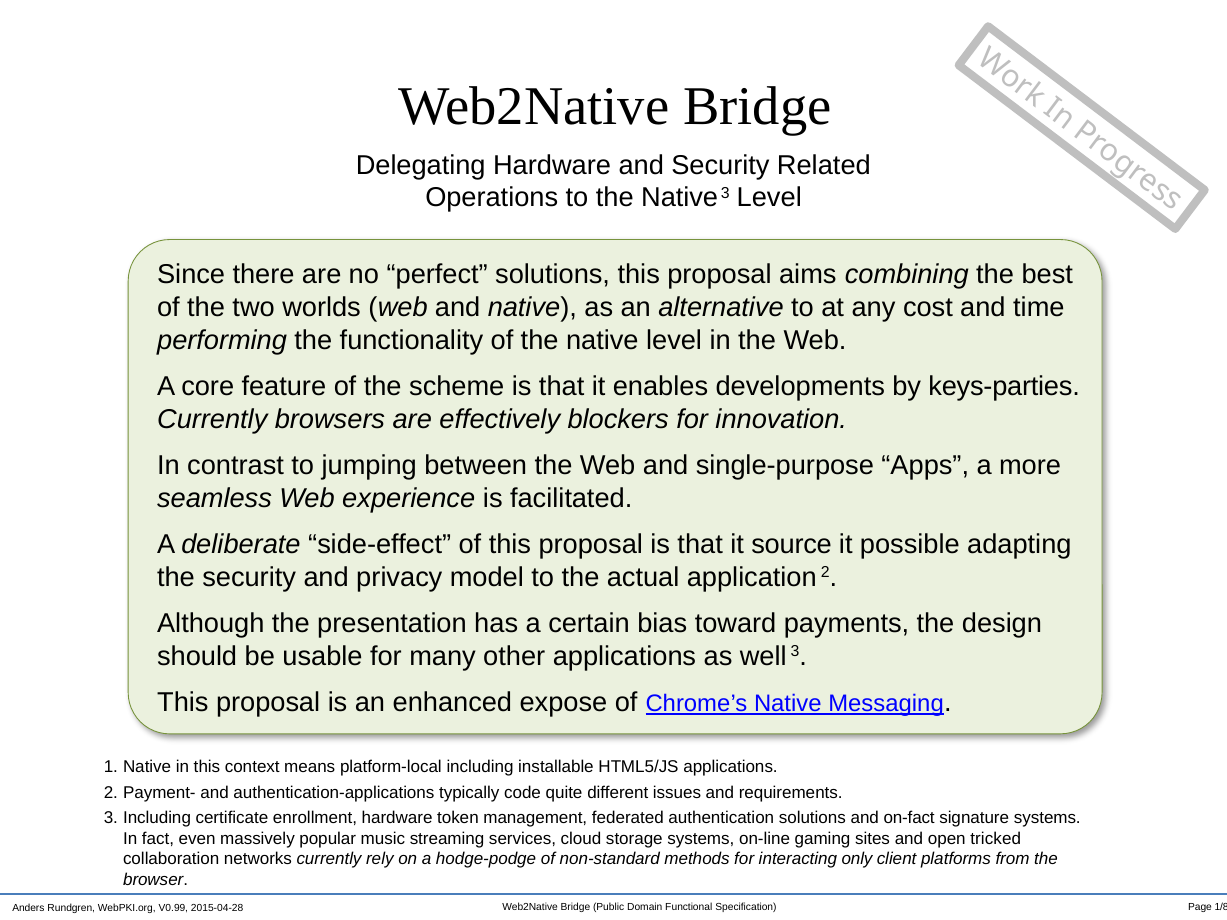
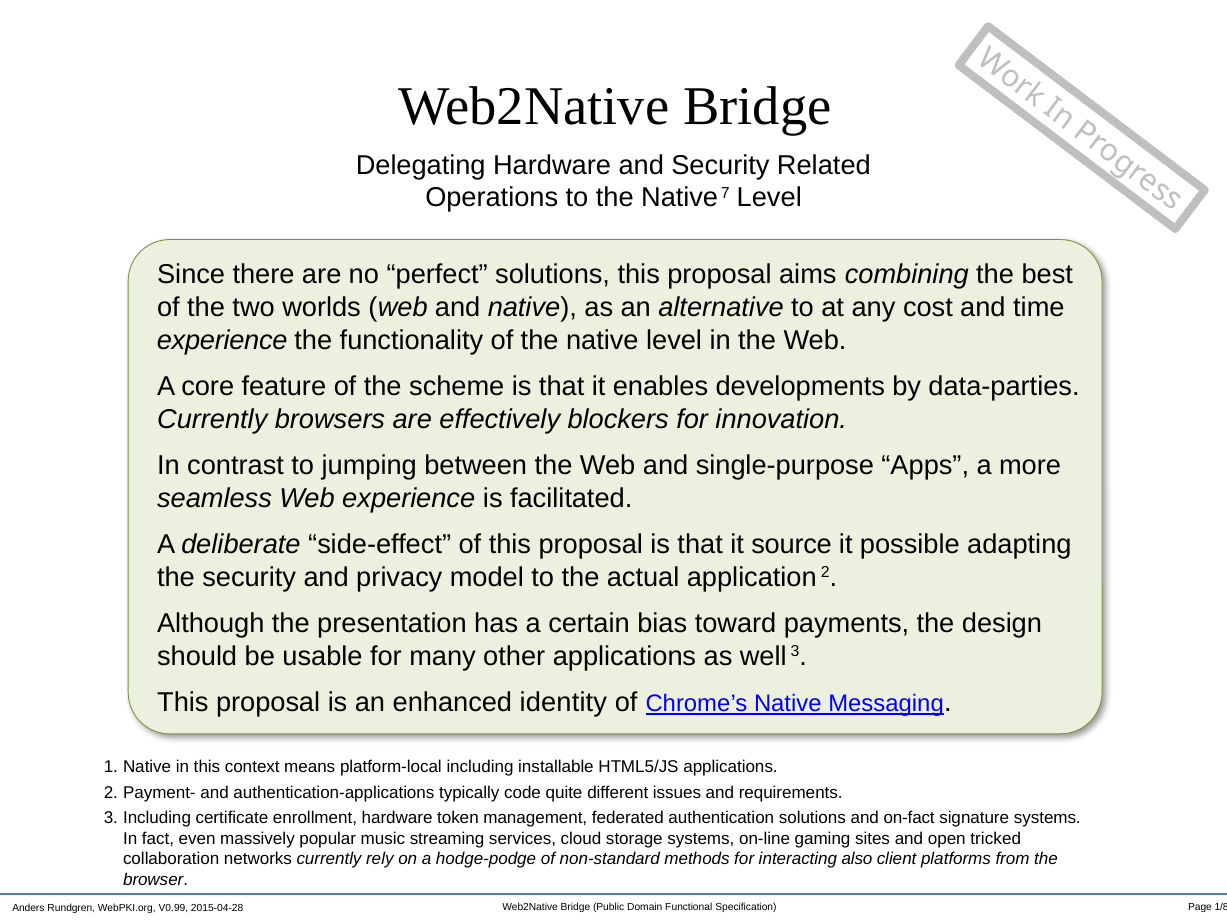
Native 3: 3 -> 7
performing at (222, 340): performing -> experience
keys-parties: keys-parties -> data-parties
expose: expose -> identity
only: only -> also
